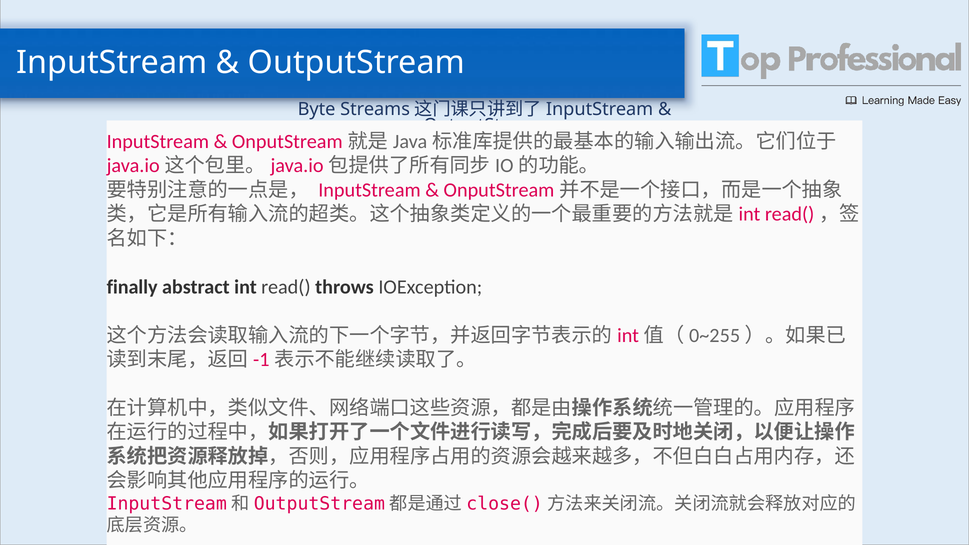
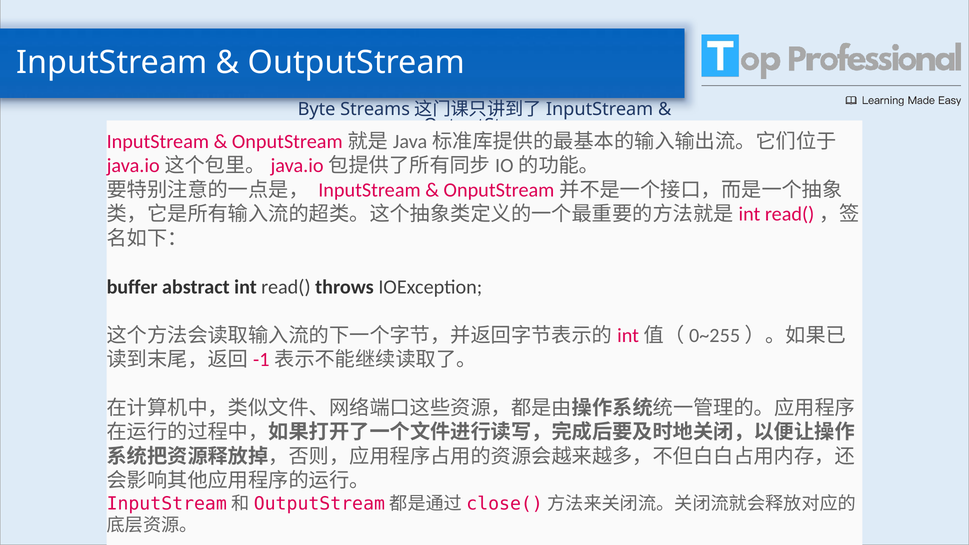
finally: finally -> buffer
